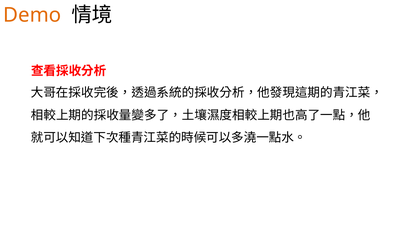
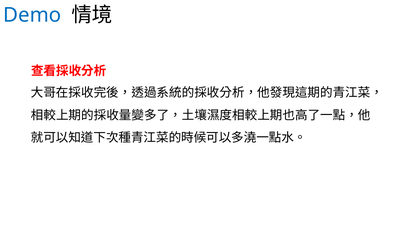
Demo colour: orange -> blue
